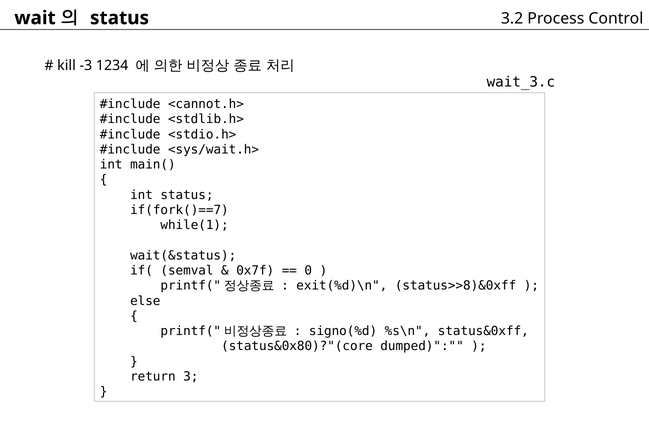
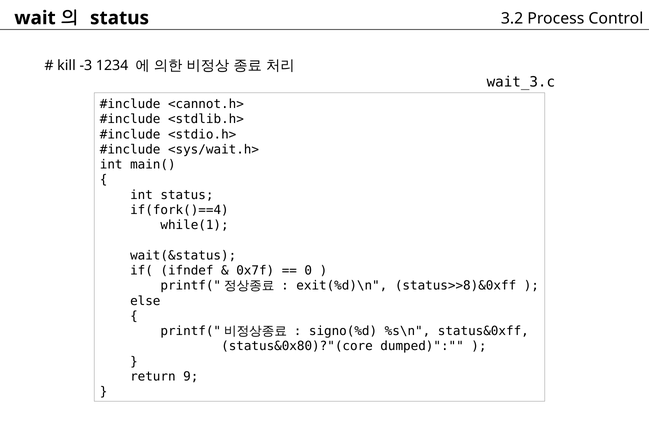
if(fork()==7: if(fork()==7 -> if(fork()==4
semval: semval -> ifndef
3: 3 -> 9
